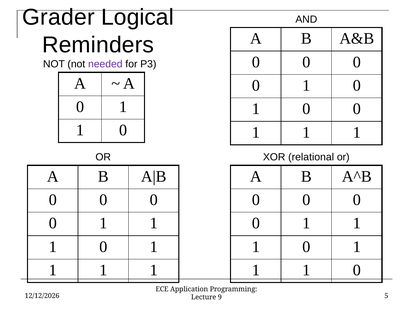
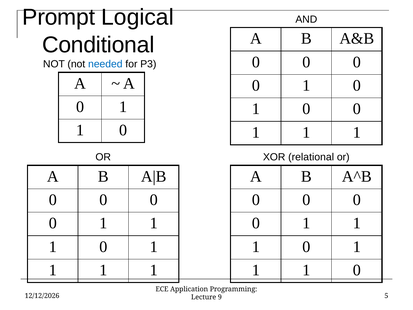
Grader: Grader -> Prompt
Reminders: Reminders -> Conditional
needed colour: purple -> blue
